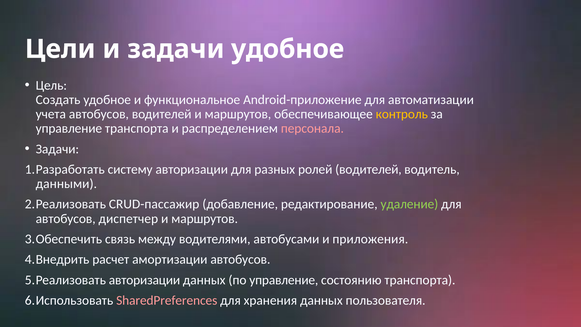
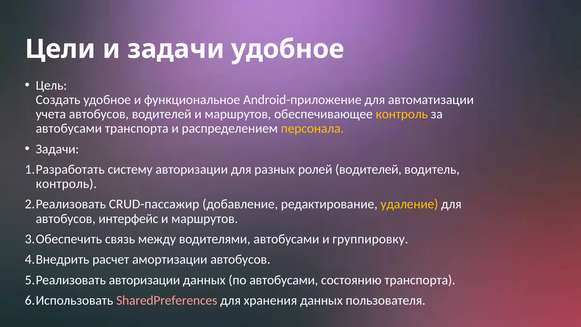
управление at (69, 128): управление -> автобусами
персонала colour: pink -> yellow
данными at (66, 184): данными -> контроль
удаление colour: light green -> yellow
диспетчер: диспетчер -> интерфейс
приложения: приложения -> группировку
по управление: управление -> автобусами
